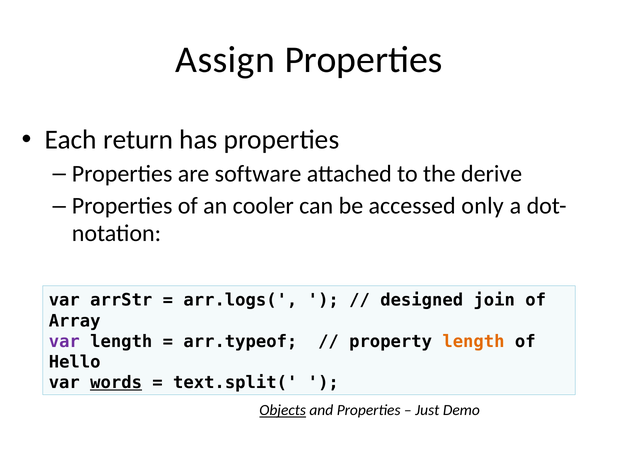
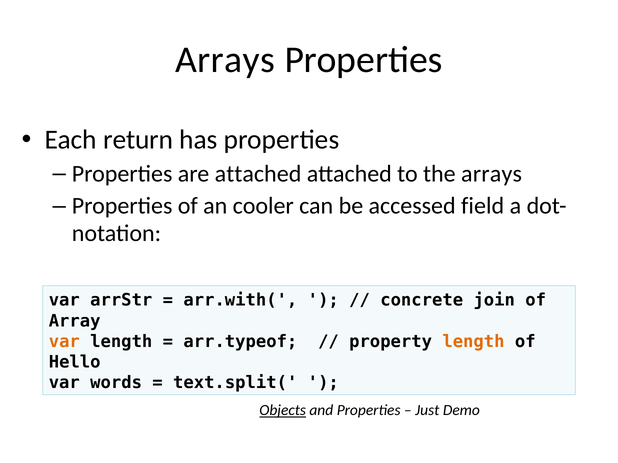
Assign at (225, 60): Assign -> Arrays
are software: software -> attached
the derive: derive -> arrays
only: only -> field
arr.logs(: arr.logs( -> arr.with(
designed: designed -> concrete
var at (64, 342) colour: purple -> orange
words underline: present -> none
